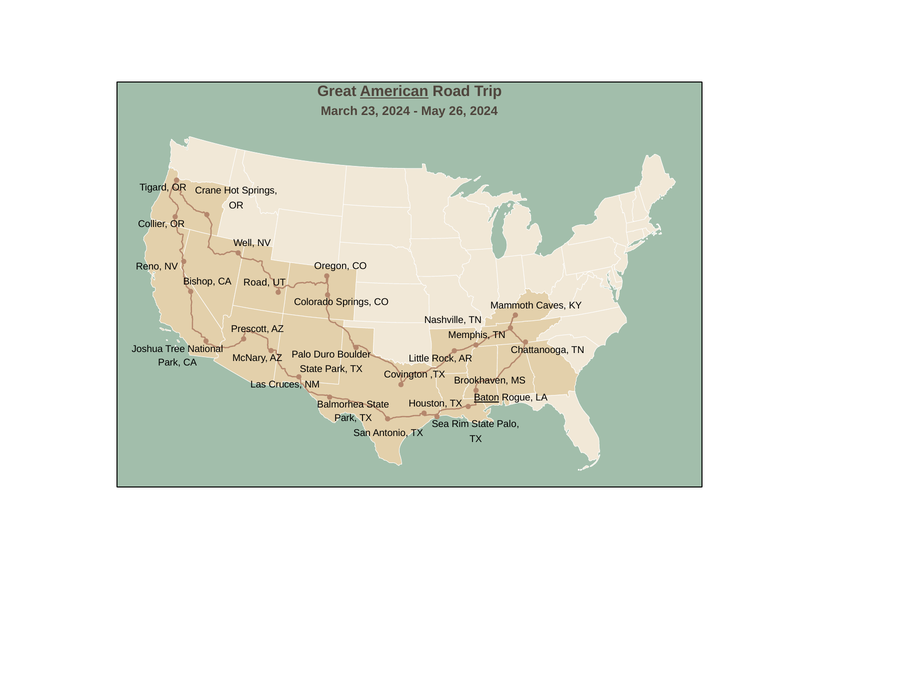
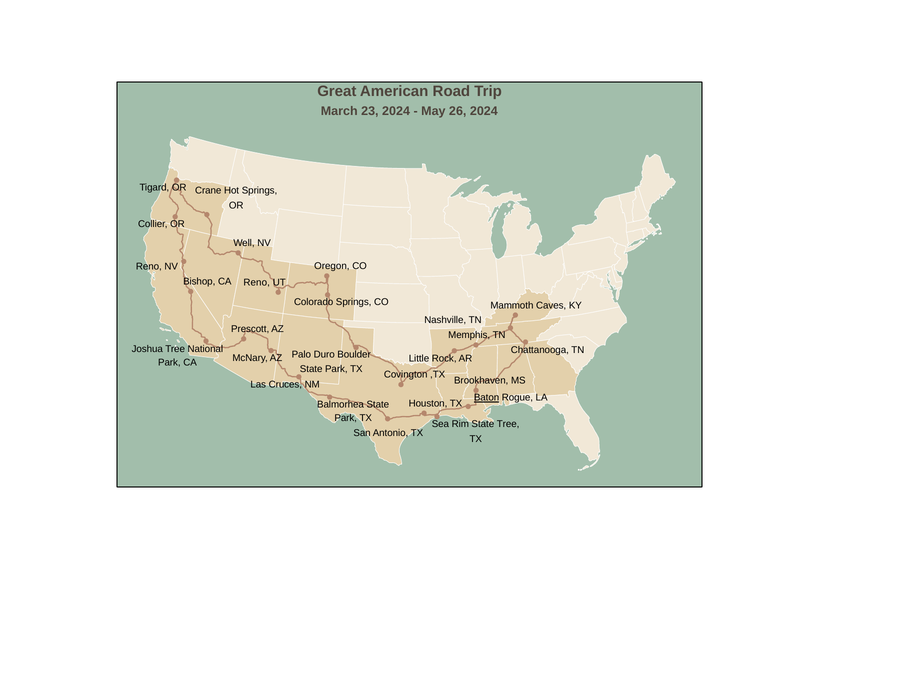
American underline: present -> none
Road at (257, 283): Road -> Reno
State Palo: Palo -> Tree
